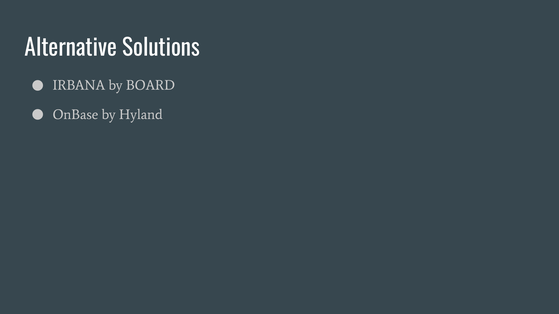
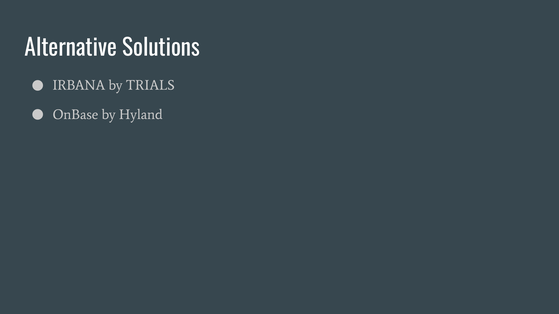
BOARD: BOARD -> TRIALS
